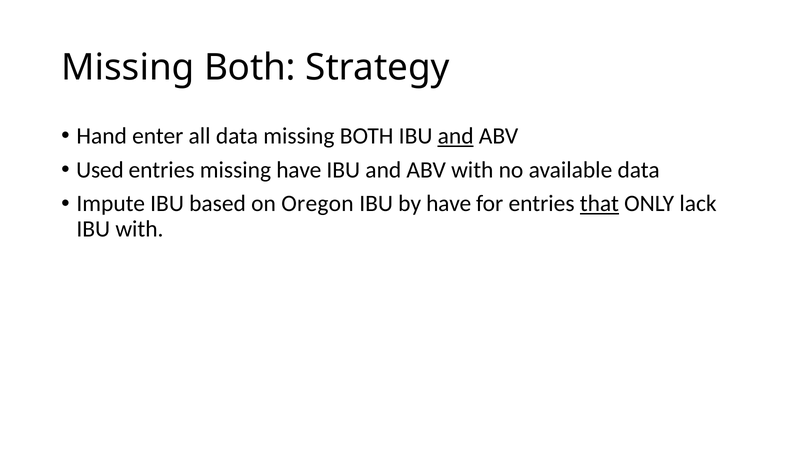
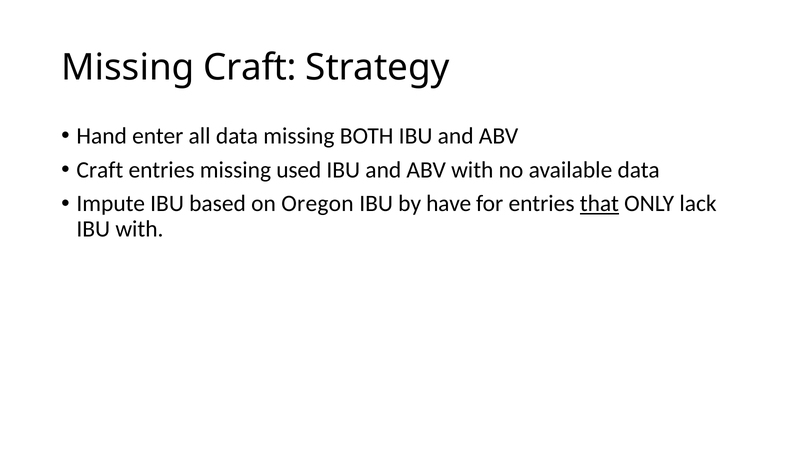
Both at (250, 68): Both -> Craft
and at (456, 136) underline: present -> none
Used at (100, 170): Used -> Craft
missing have: have -> used
